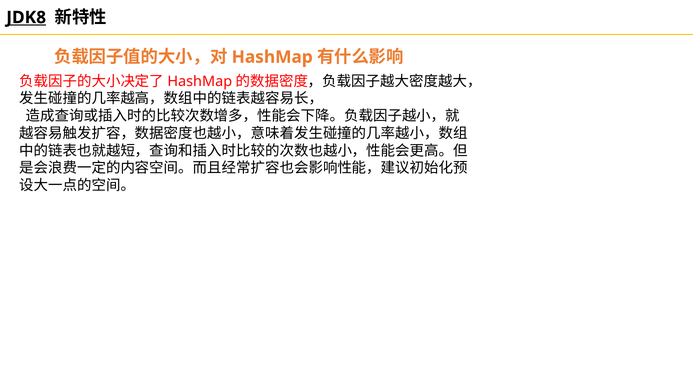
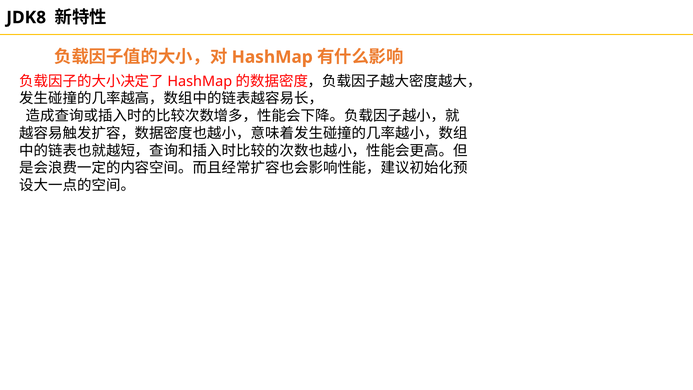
JDK8 underline: present -> none
